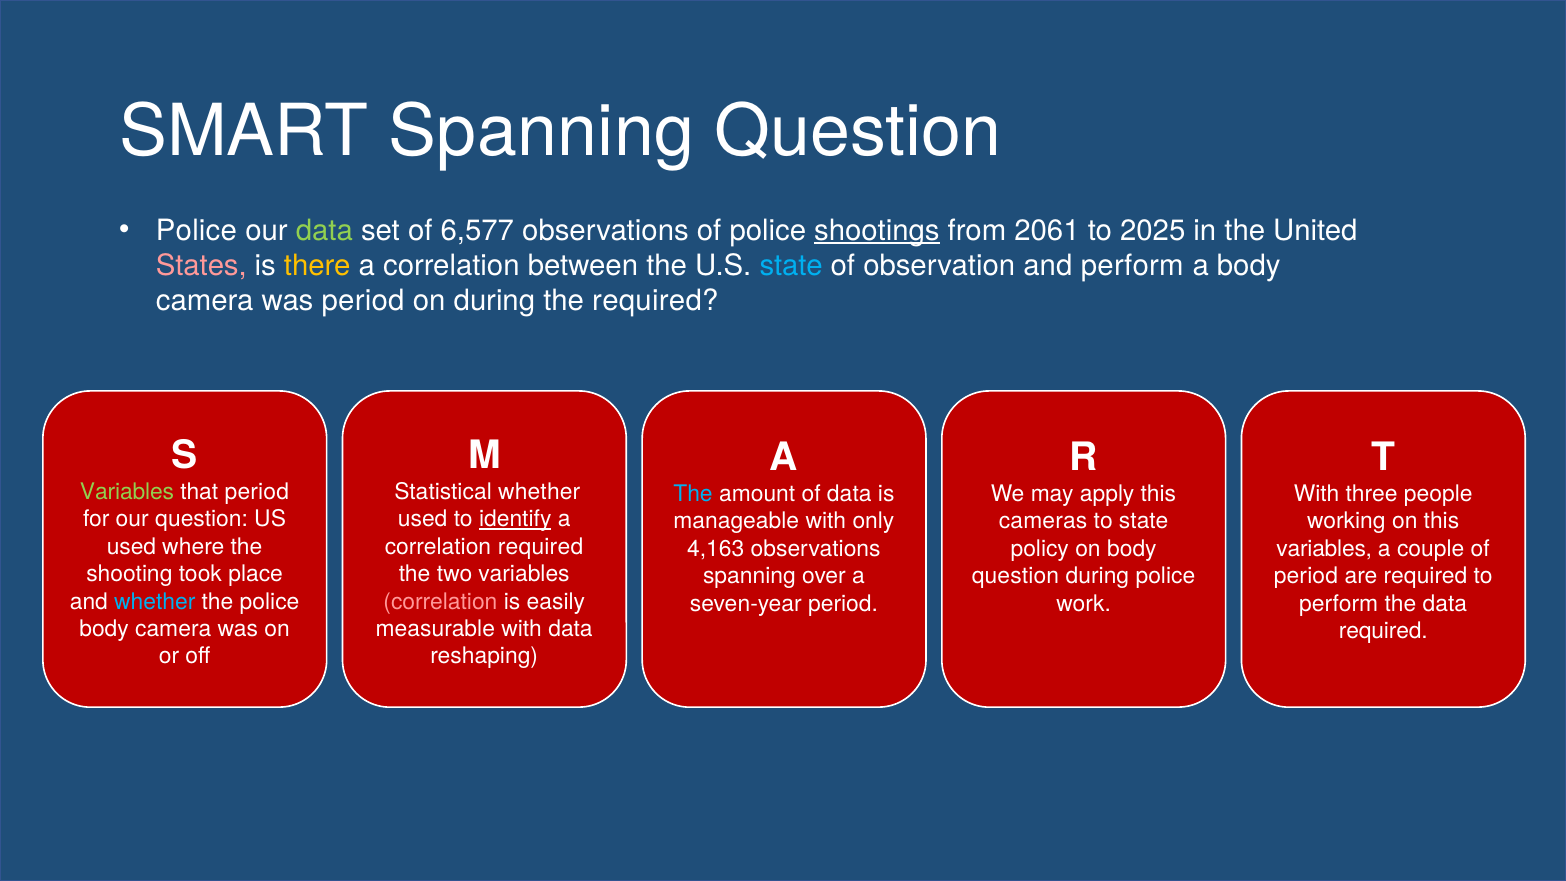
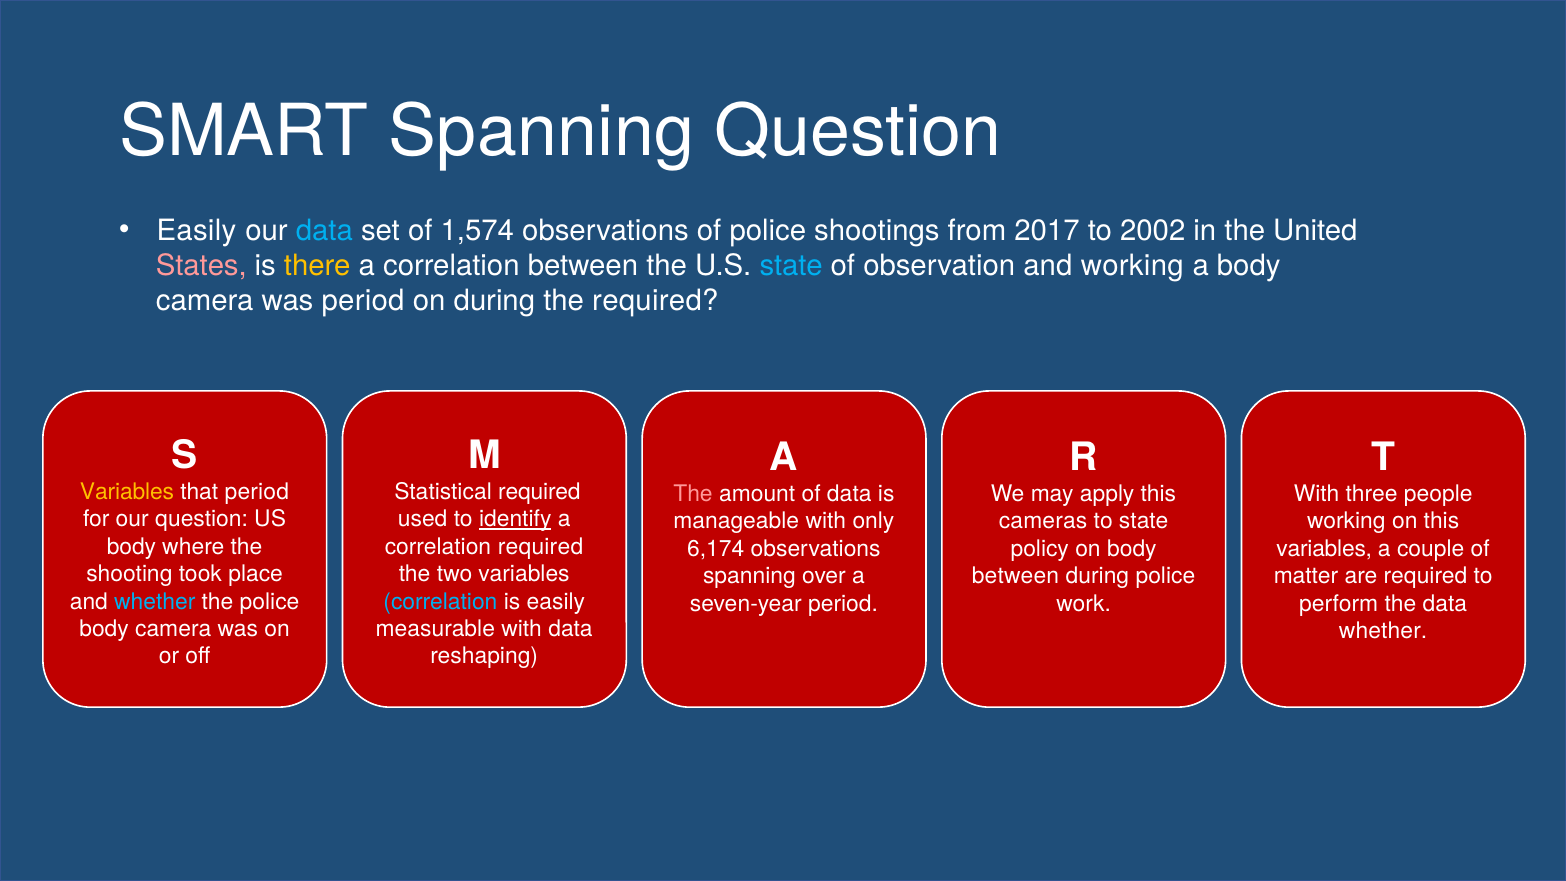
Police at (196, 230): Police -> Easily
data at (324, 230) colour: light green -> light blue
6,577: 6,577 -> 1,574
shootings underline: present -> none
2061: 2061 -> 2017
2025: 2025 -> 2002
and perform: perform -> working
Variables at (127, 492) colour: light green -> yellow
Statistical whether: whether -> required
The at (693, 494) colour: light blue -> pink
used at (131, 547): used -> body
4,163: 4,163 -> 6,174
question at (1015, 576): question -> between
period at (1306, 576): period -> matter
correlation at (440, 601) colour: pink -> light blue
required at (1383, 631): required -> whether
